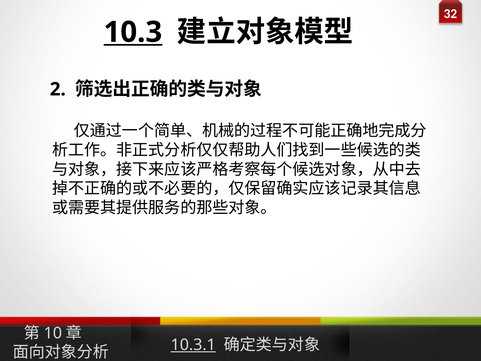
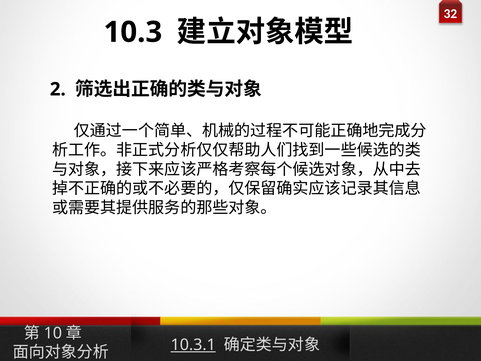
10.3 underline: present -> none
